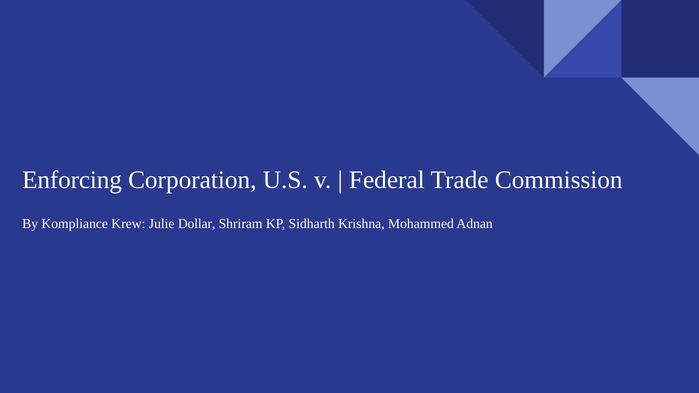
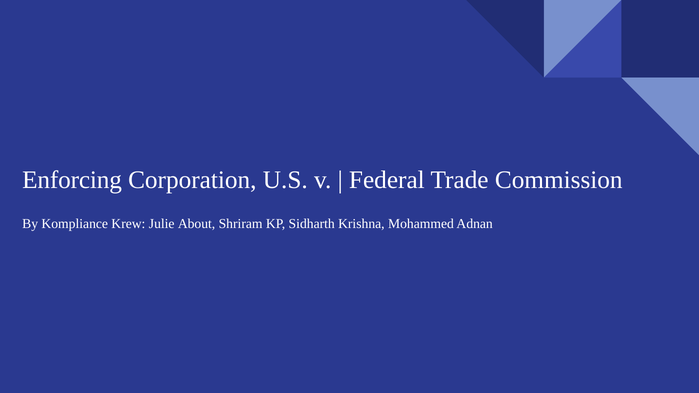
Dollar: Dollar -> About
